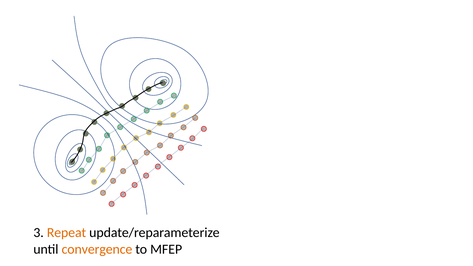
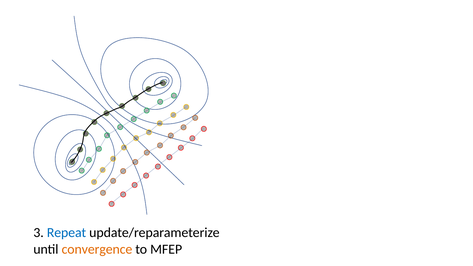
Repeat colour: orange -> blue
